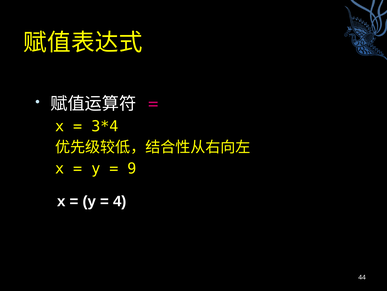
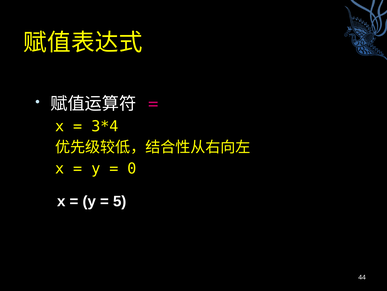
9: 9 -> 0
4: 4 -> 5
